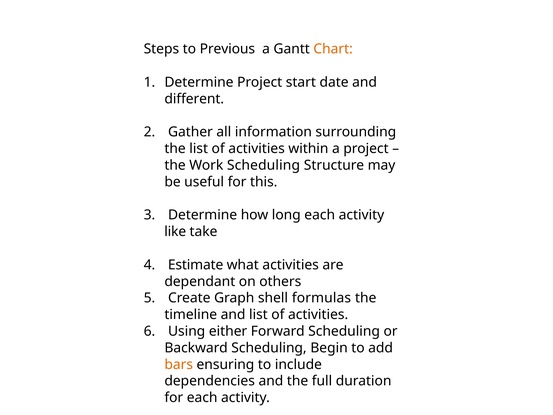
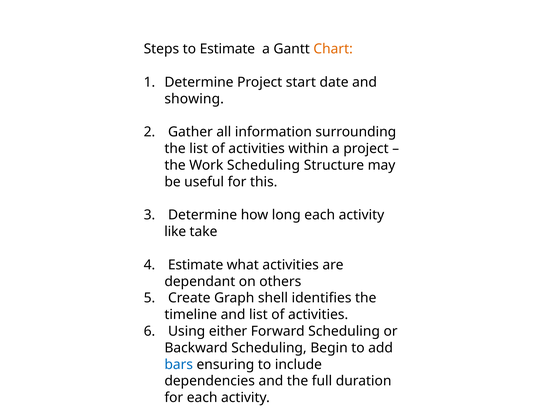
to Previous: Previous -> Estimate
different: different -> showing
formulas: formulas -> identifies
bars colour: orange -> blue
